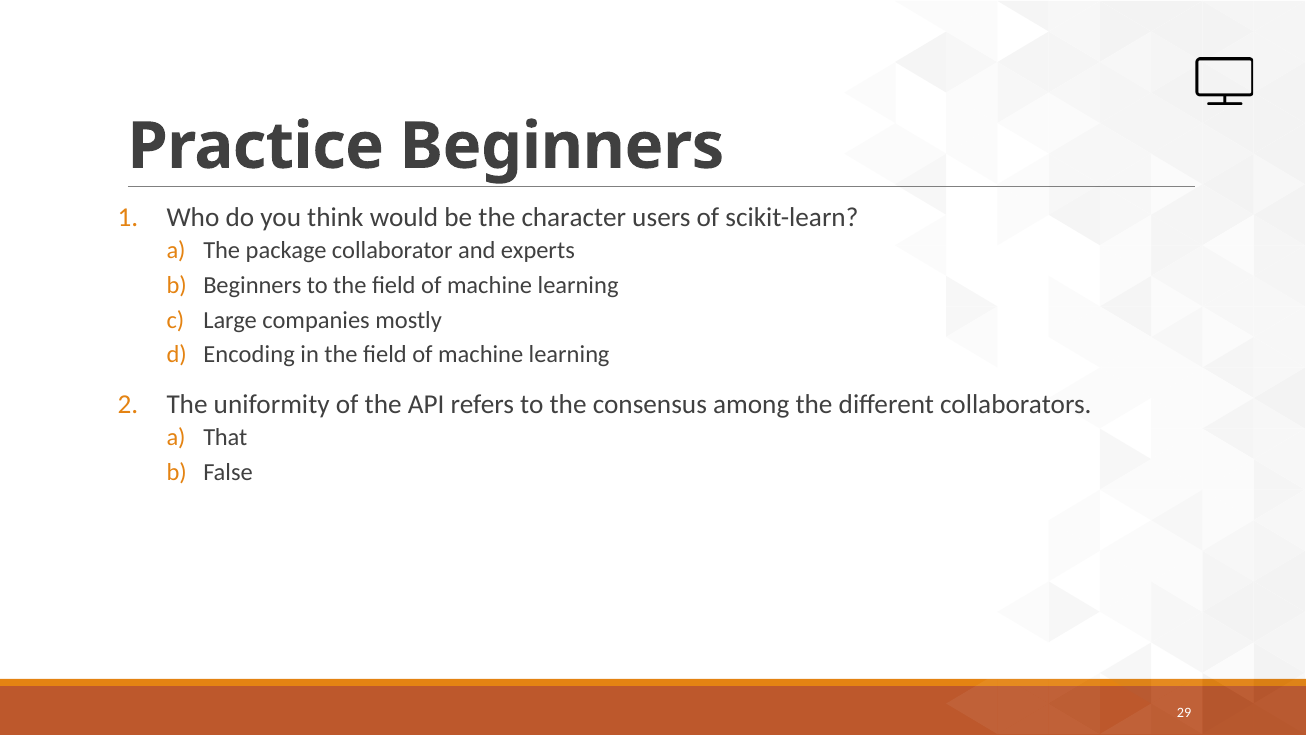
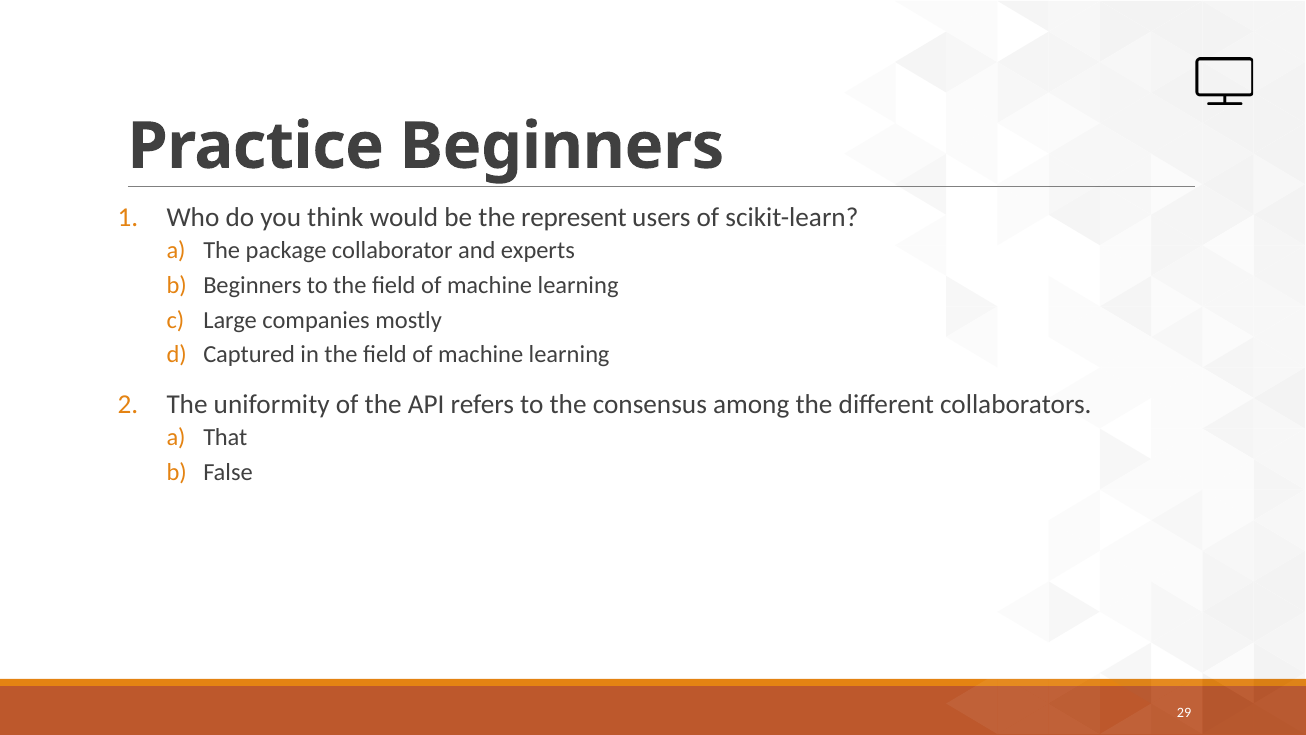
character: character -> represent
Encoding: Encoding -> Captured
